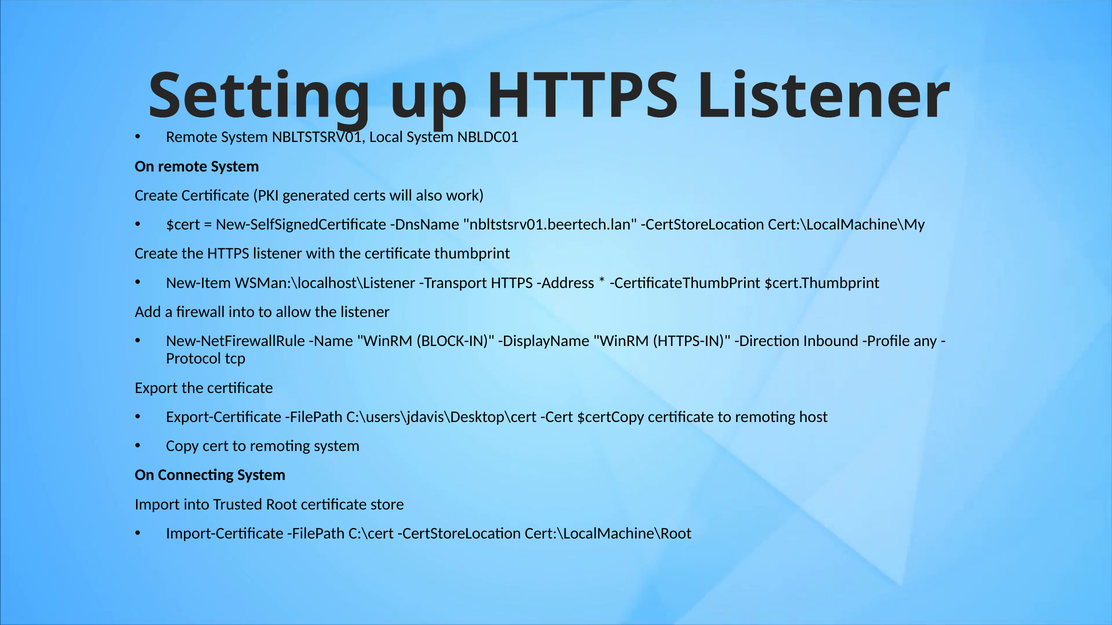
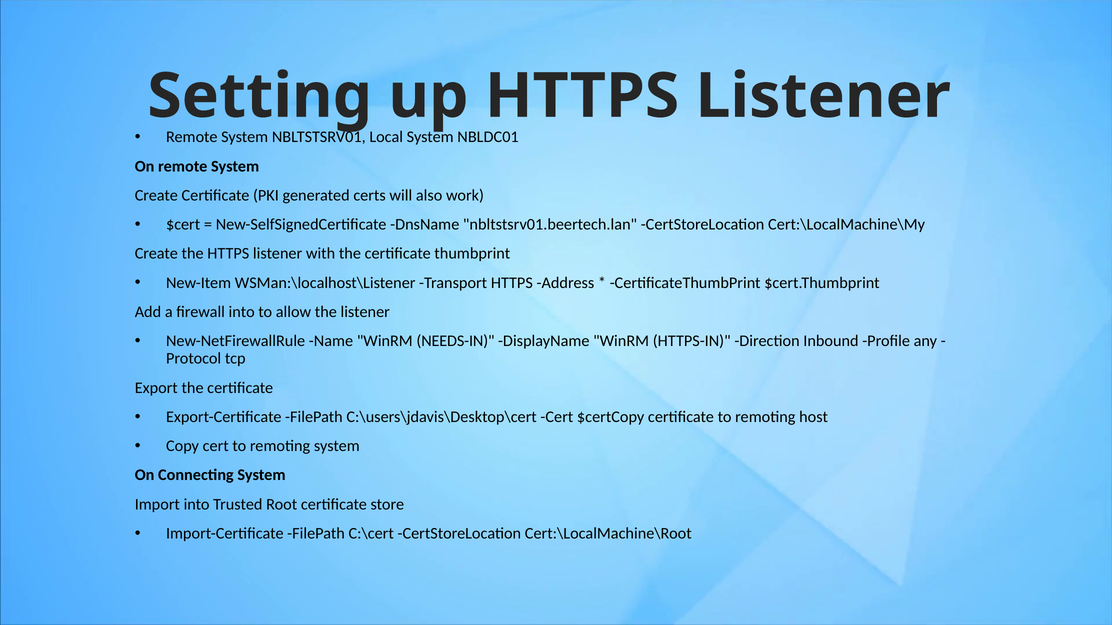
BLOCK-IN: BLOCK-IN -> NEEDS-IN
